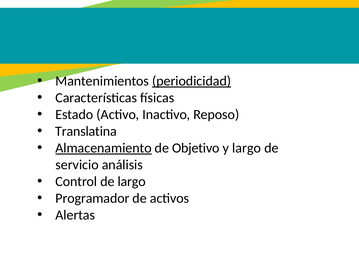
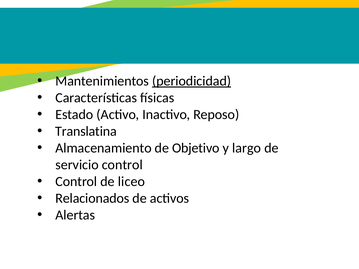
Almacenamiento underline: present -> none
servicio análisis: análisis -> control
de largo: largo -> liceo
Programador: Programador -> Relacionados
